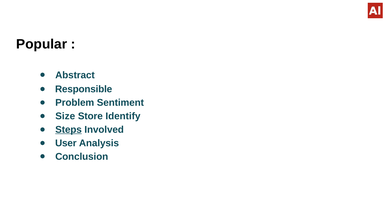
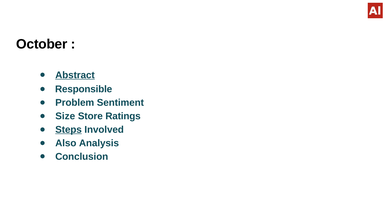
Popular: Popular -> October
Abstract underline: none -> present
Identify: Identify -> Ratings
User: User -> Also
